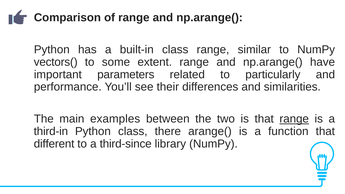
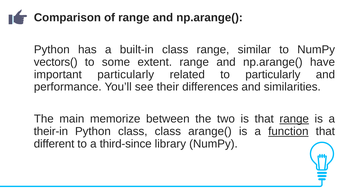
important parameters: parameters -> particularly
examples: examples -> memorize
third-in: third-in -> their-in
class there: there -> class
function underline: none -> present
